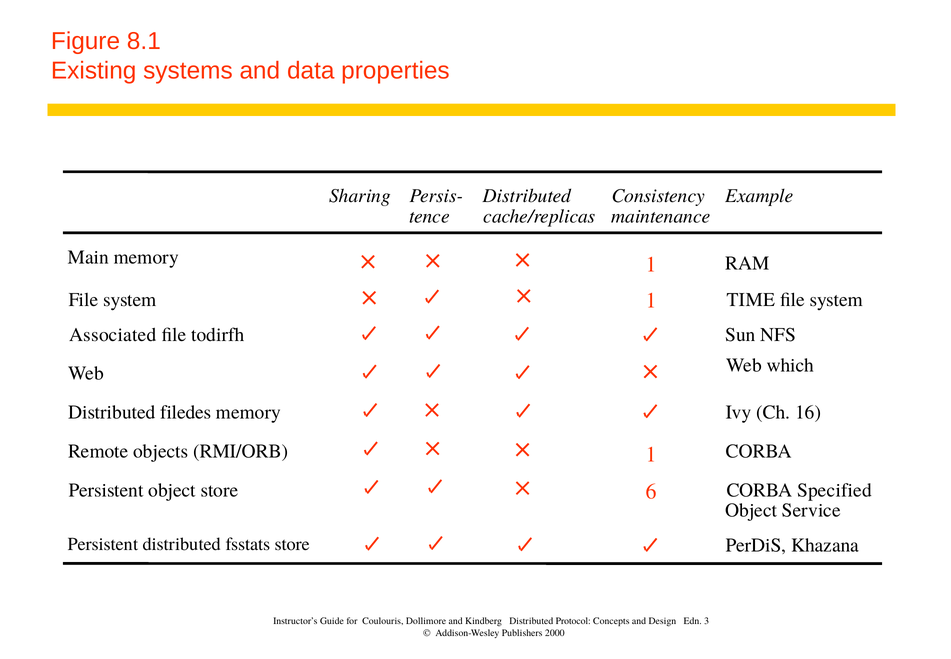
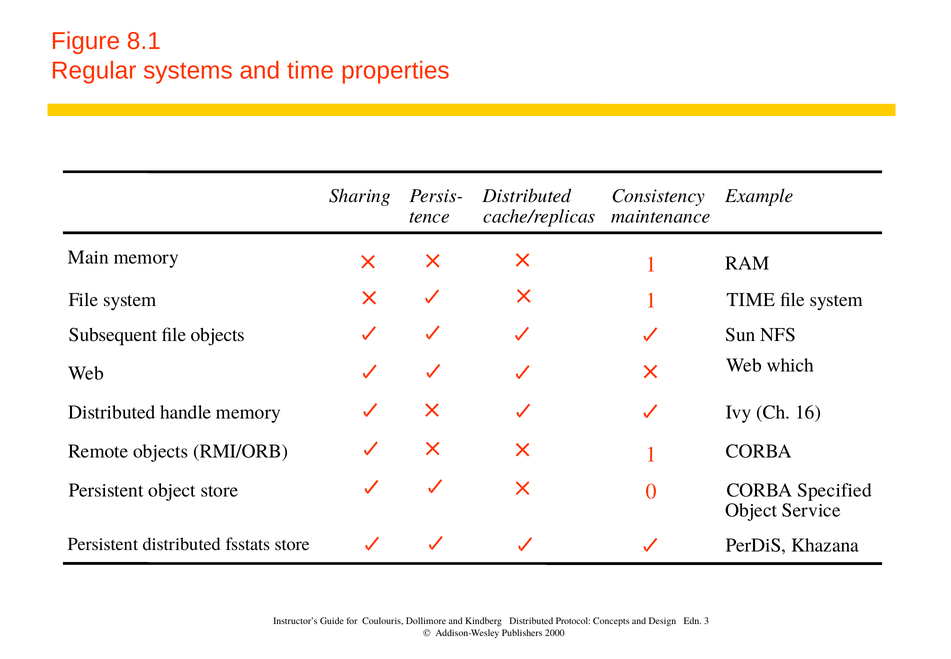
Existing: Existing -> Regular
and data: data -> time
Associated: Associated -> Subsequent
file todirfh: todirfh -> objects
filedes: filedes -> handle
6: 6 -> 0
